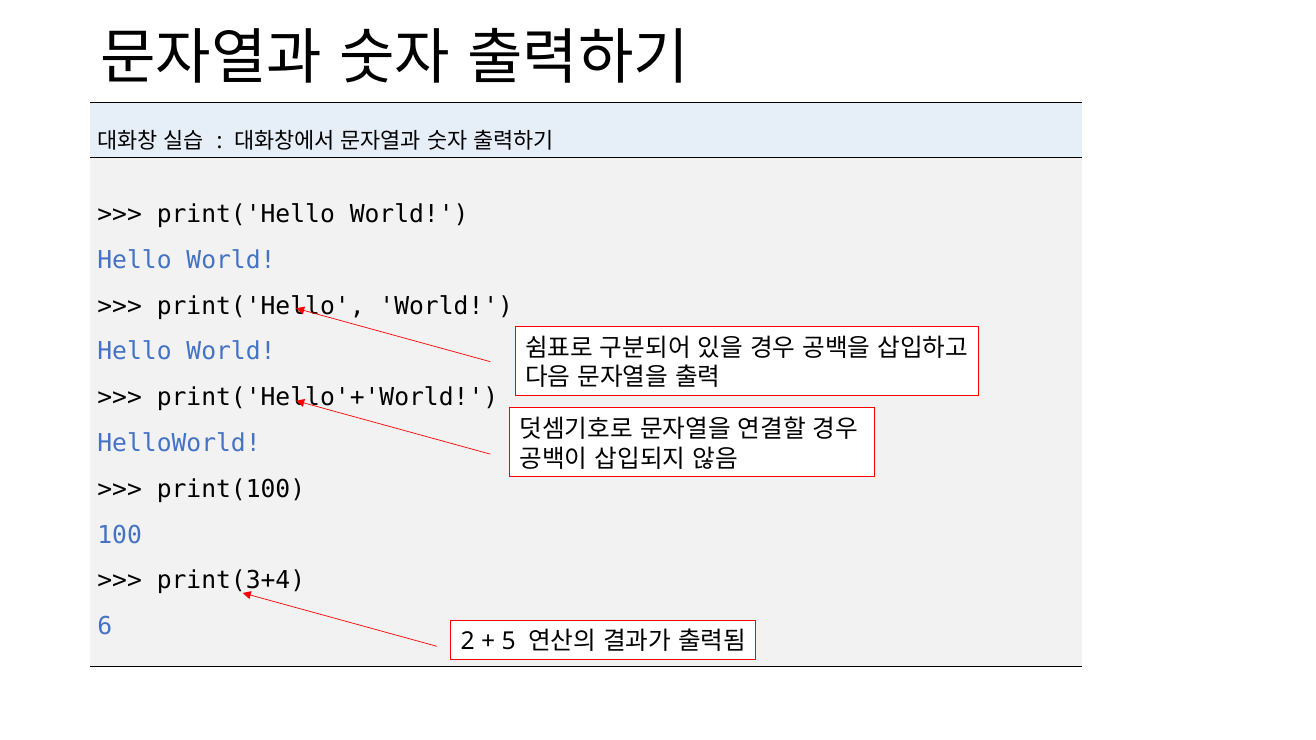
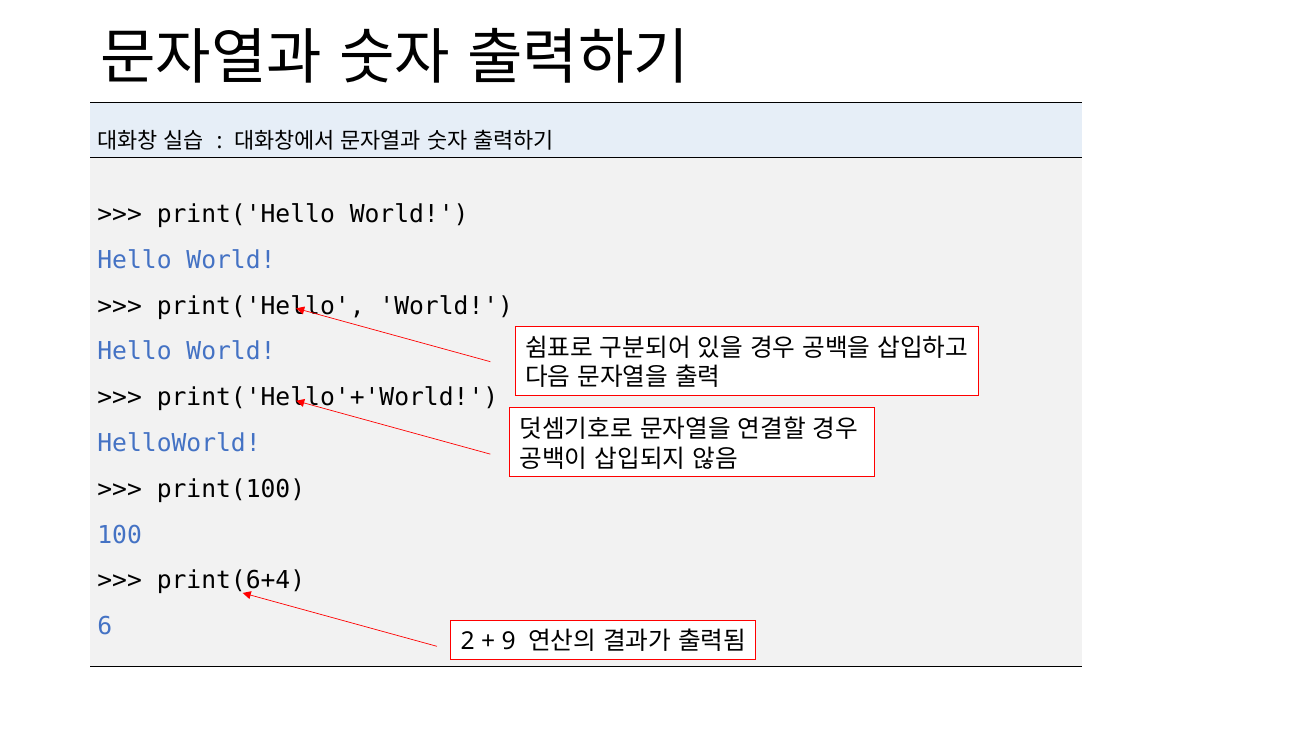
print(3+4: print(3+4 -> print(6+4
5: 5 -> 9
